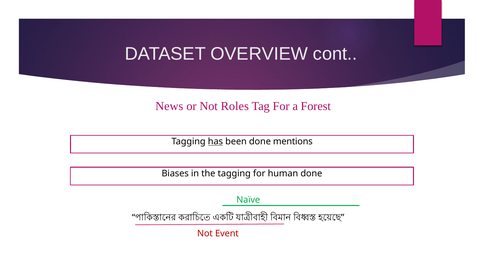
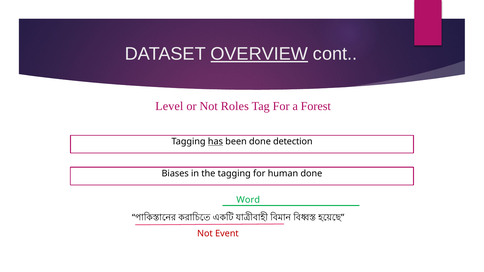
OVERVIEW underline: none -> present
News: News -> Level
mentions: mentions -> detection
Naïve: Naïve -> Word
